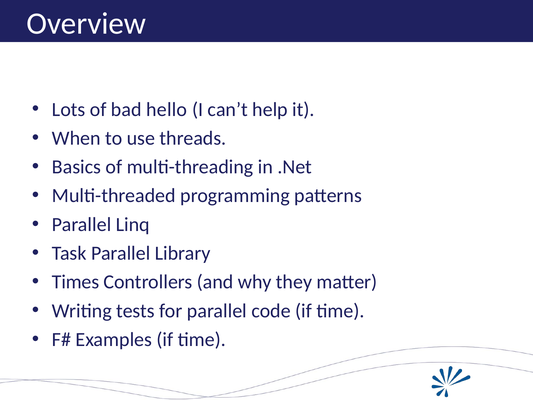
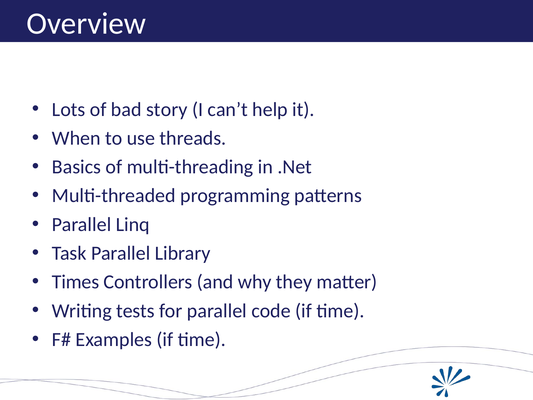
hello: hello -> story
